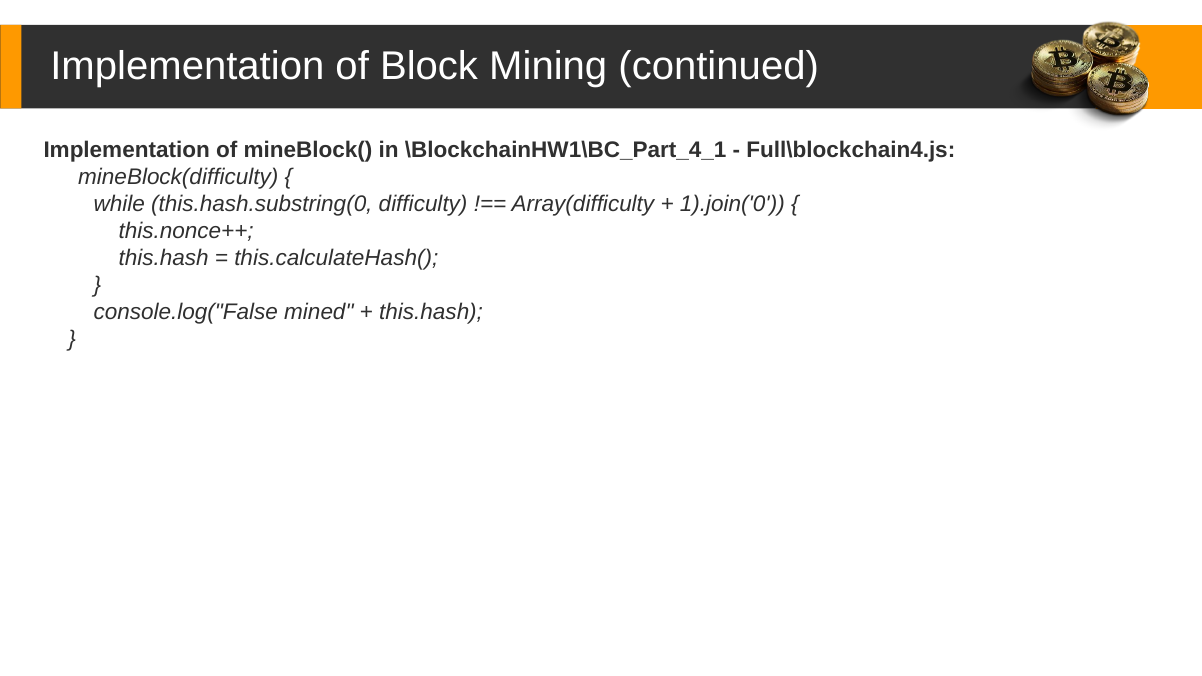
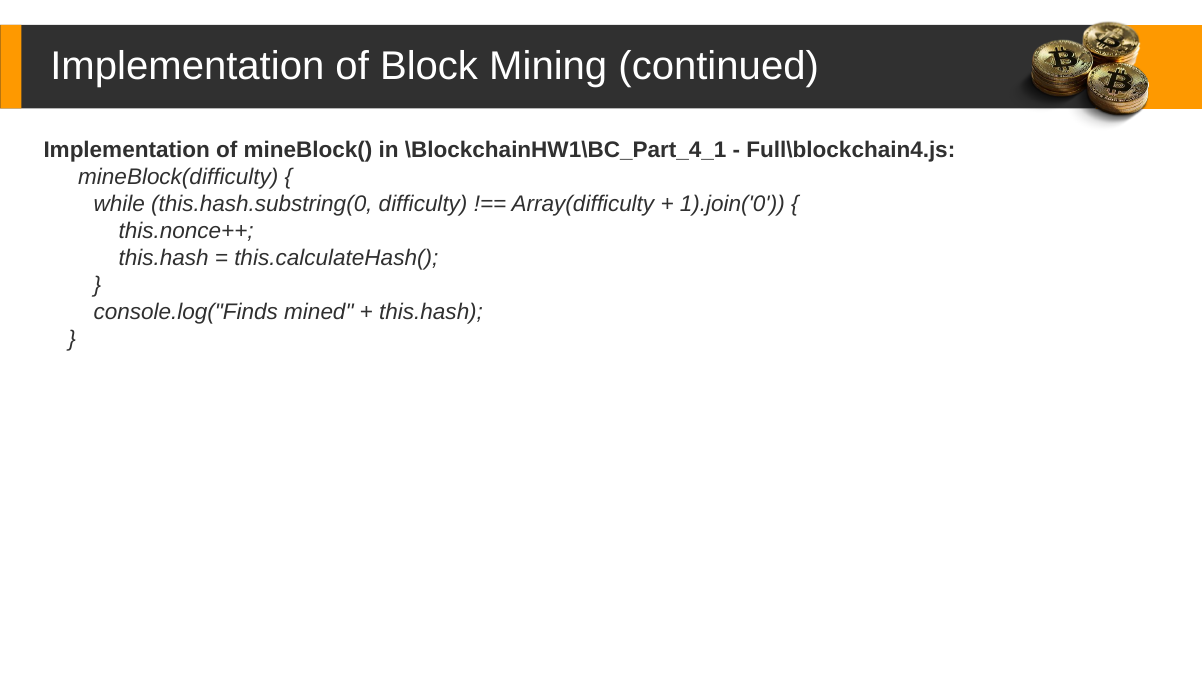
console.log("False: console.log("False -> console.log("Finds
